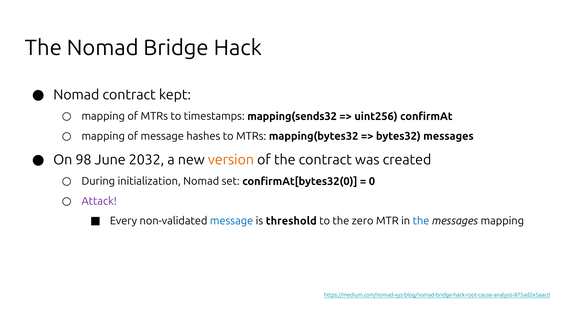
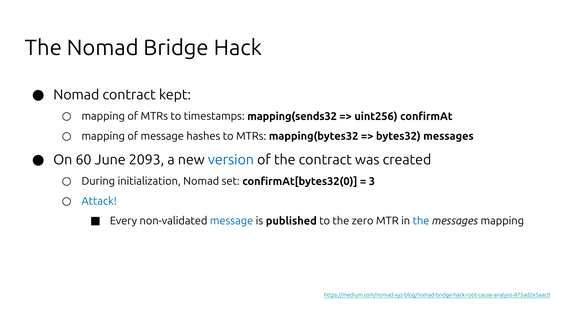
98: 98 -> 60
2032: 2032 -> 2093
version colour: orange -> blue
0: 0 -> 3
Attack colour: purple -> blue
threshold: threshold -> published
